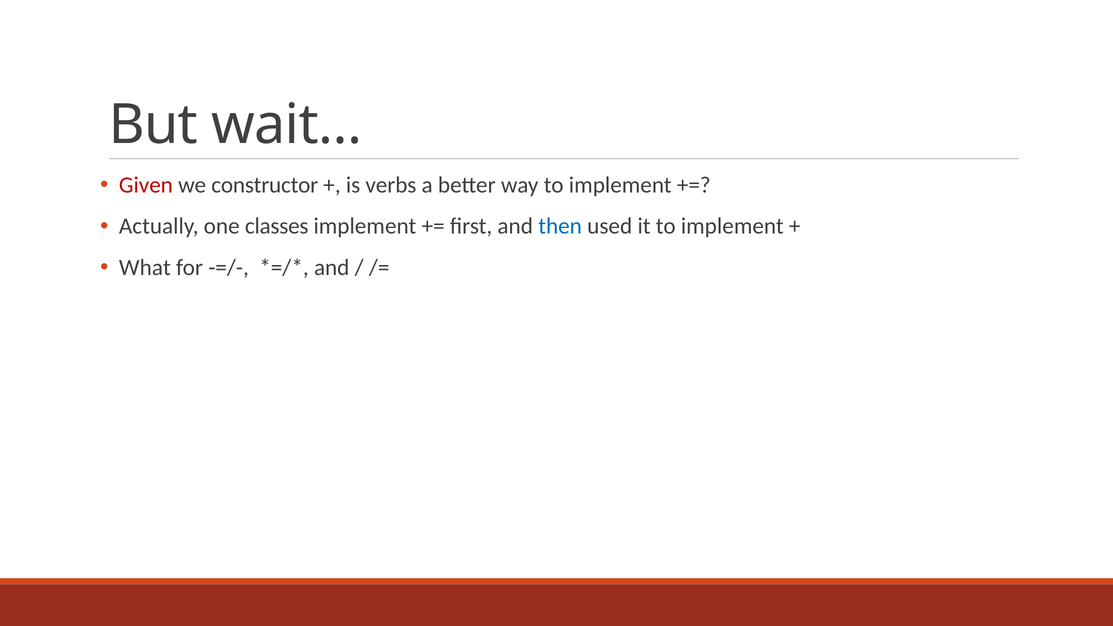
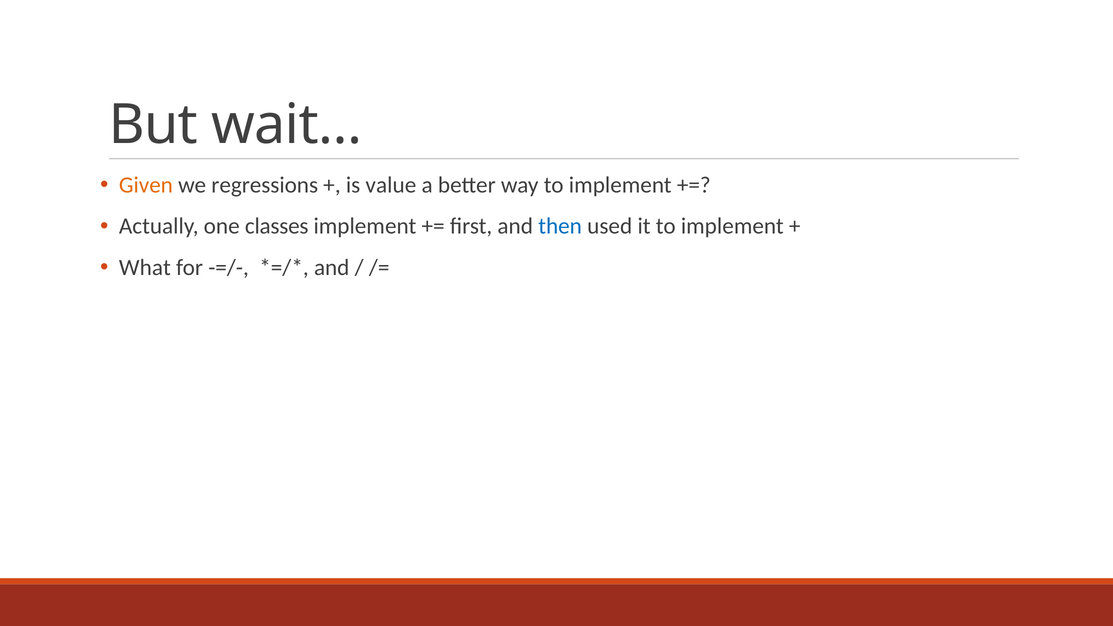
Given colour: red -> orange
constructor: constructor -> regressions
verbs: verbs -> value
